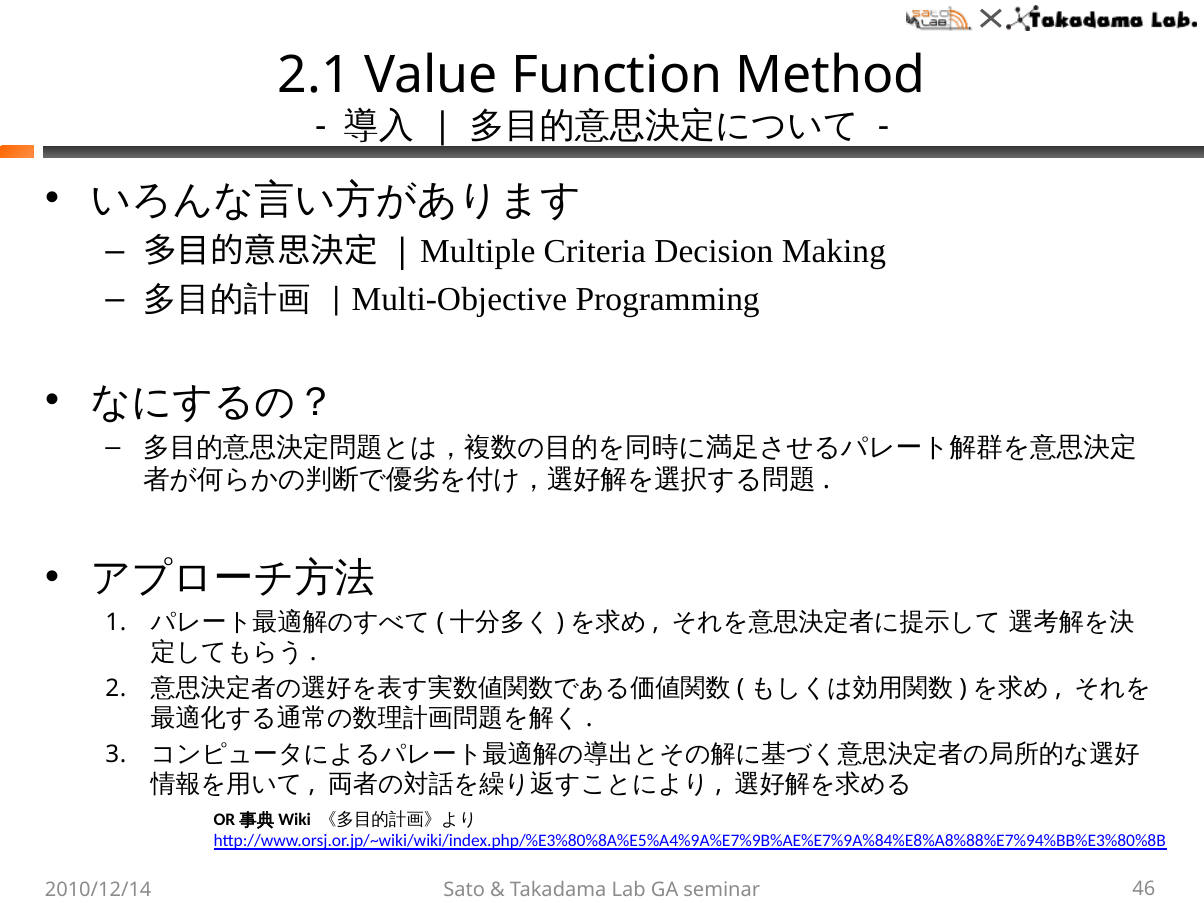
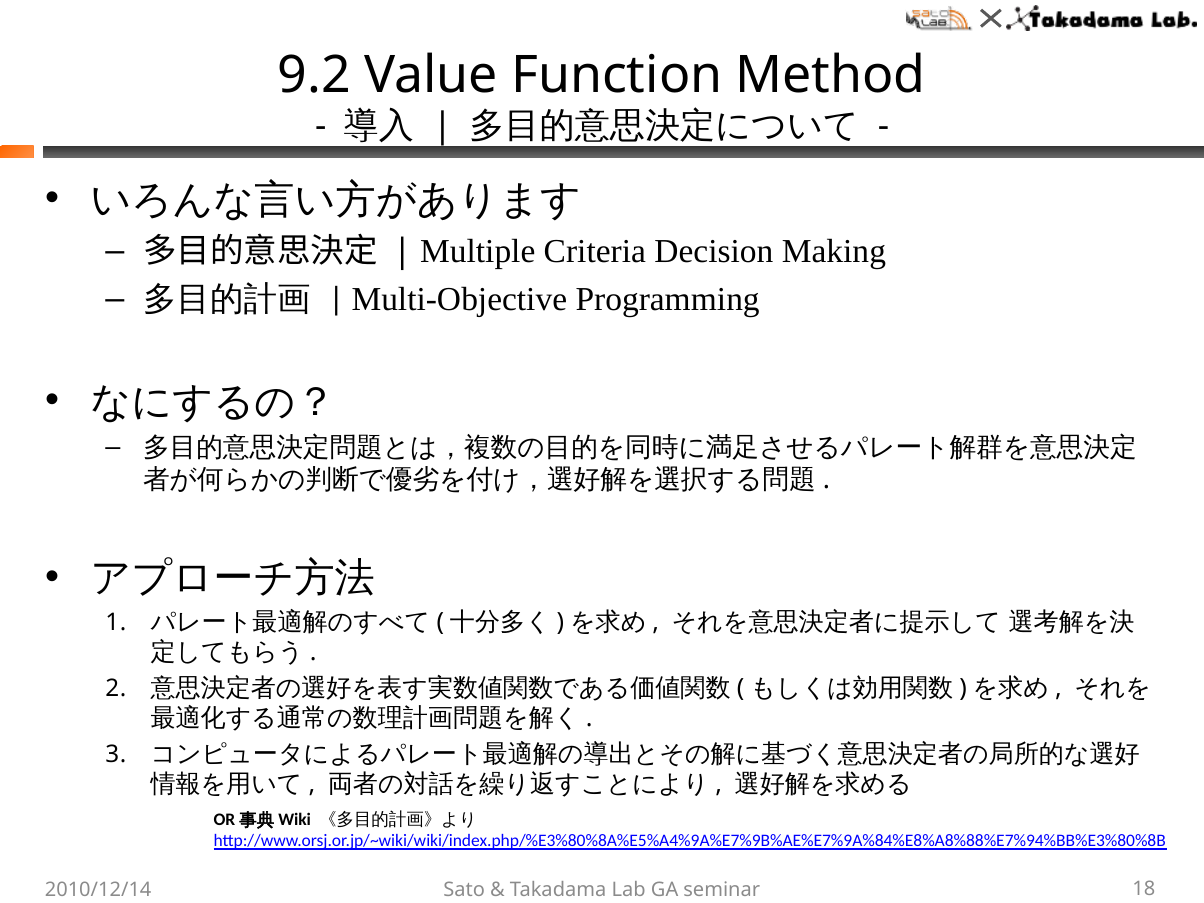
2.1: 2.1 -> 9.2
46: 46 -> 18
